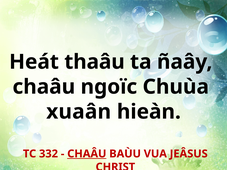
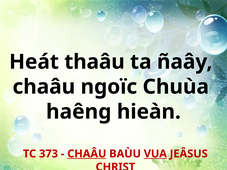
xuaân: xuaân -> haêng
332: 332 -> 373
VUA underline: none -> present
